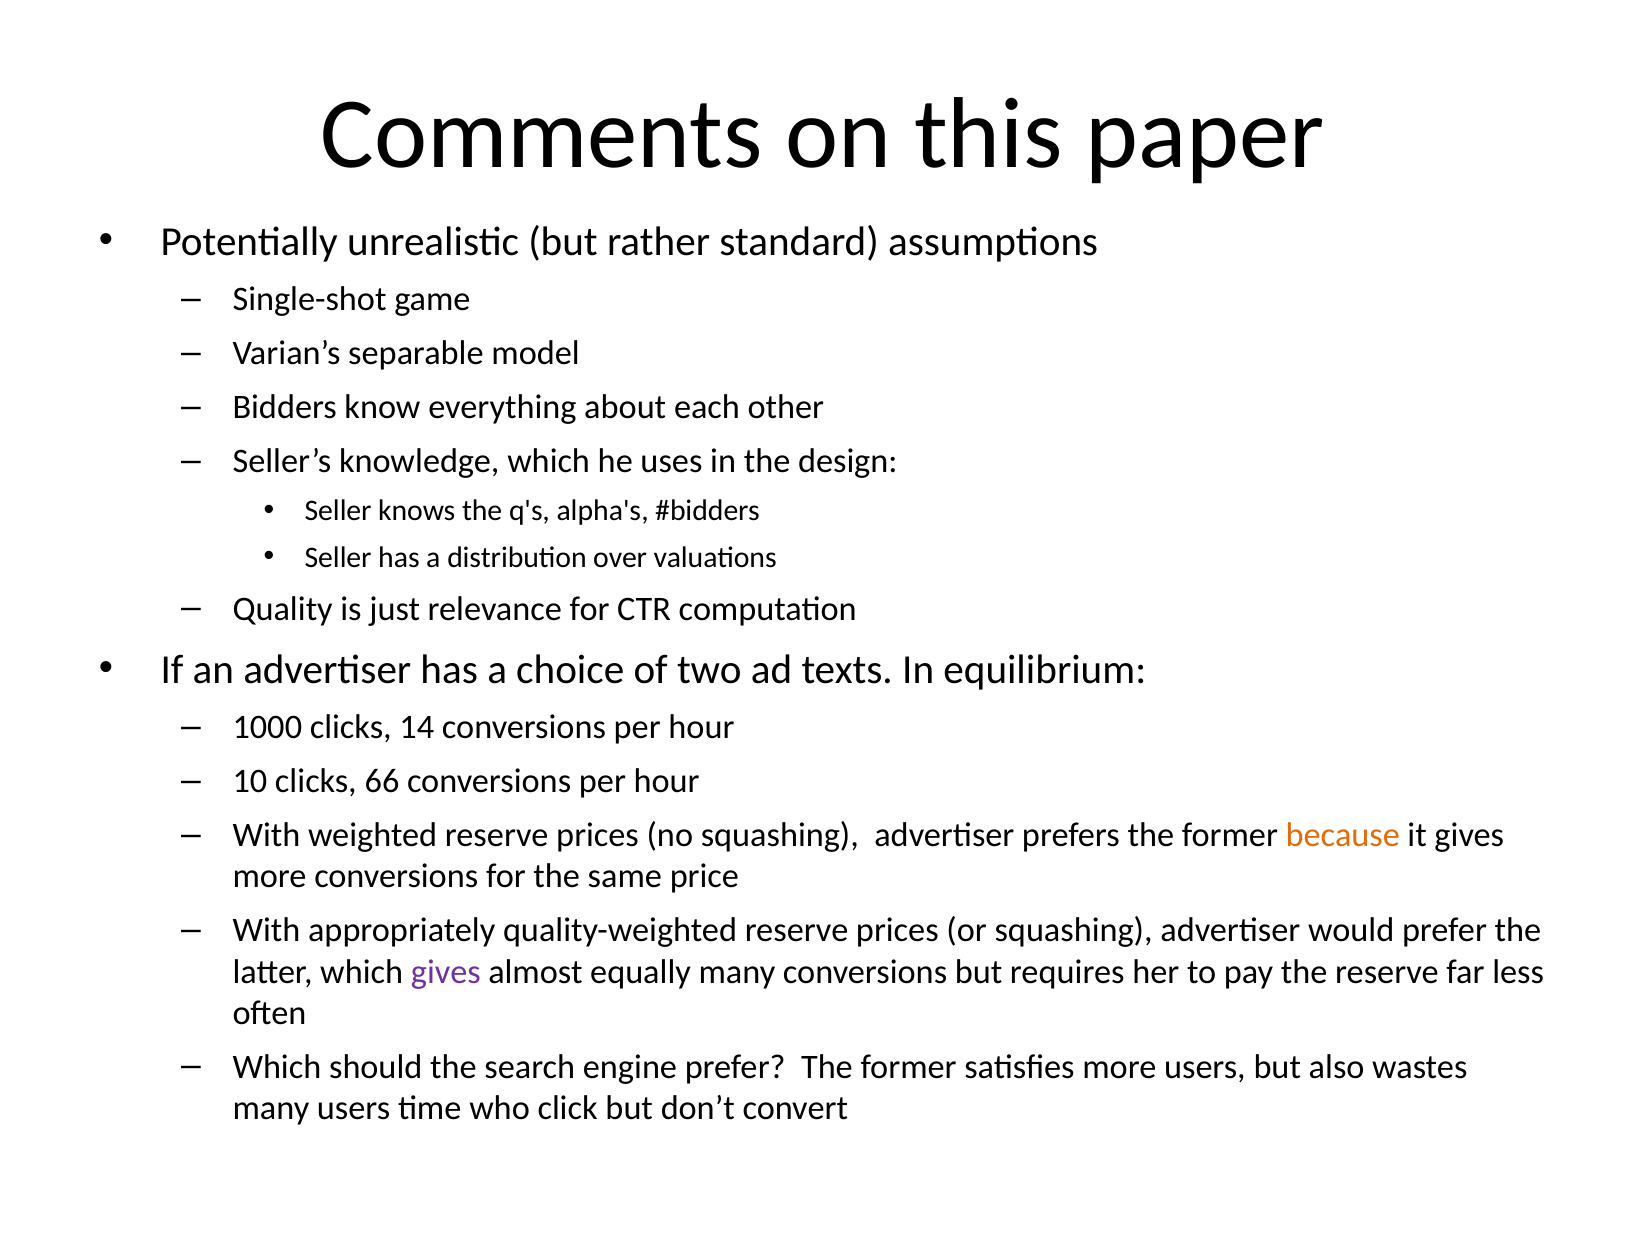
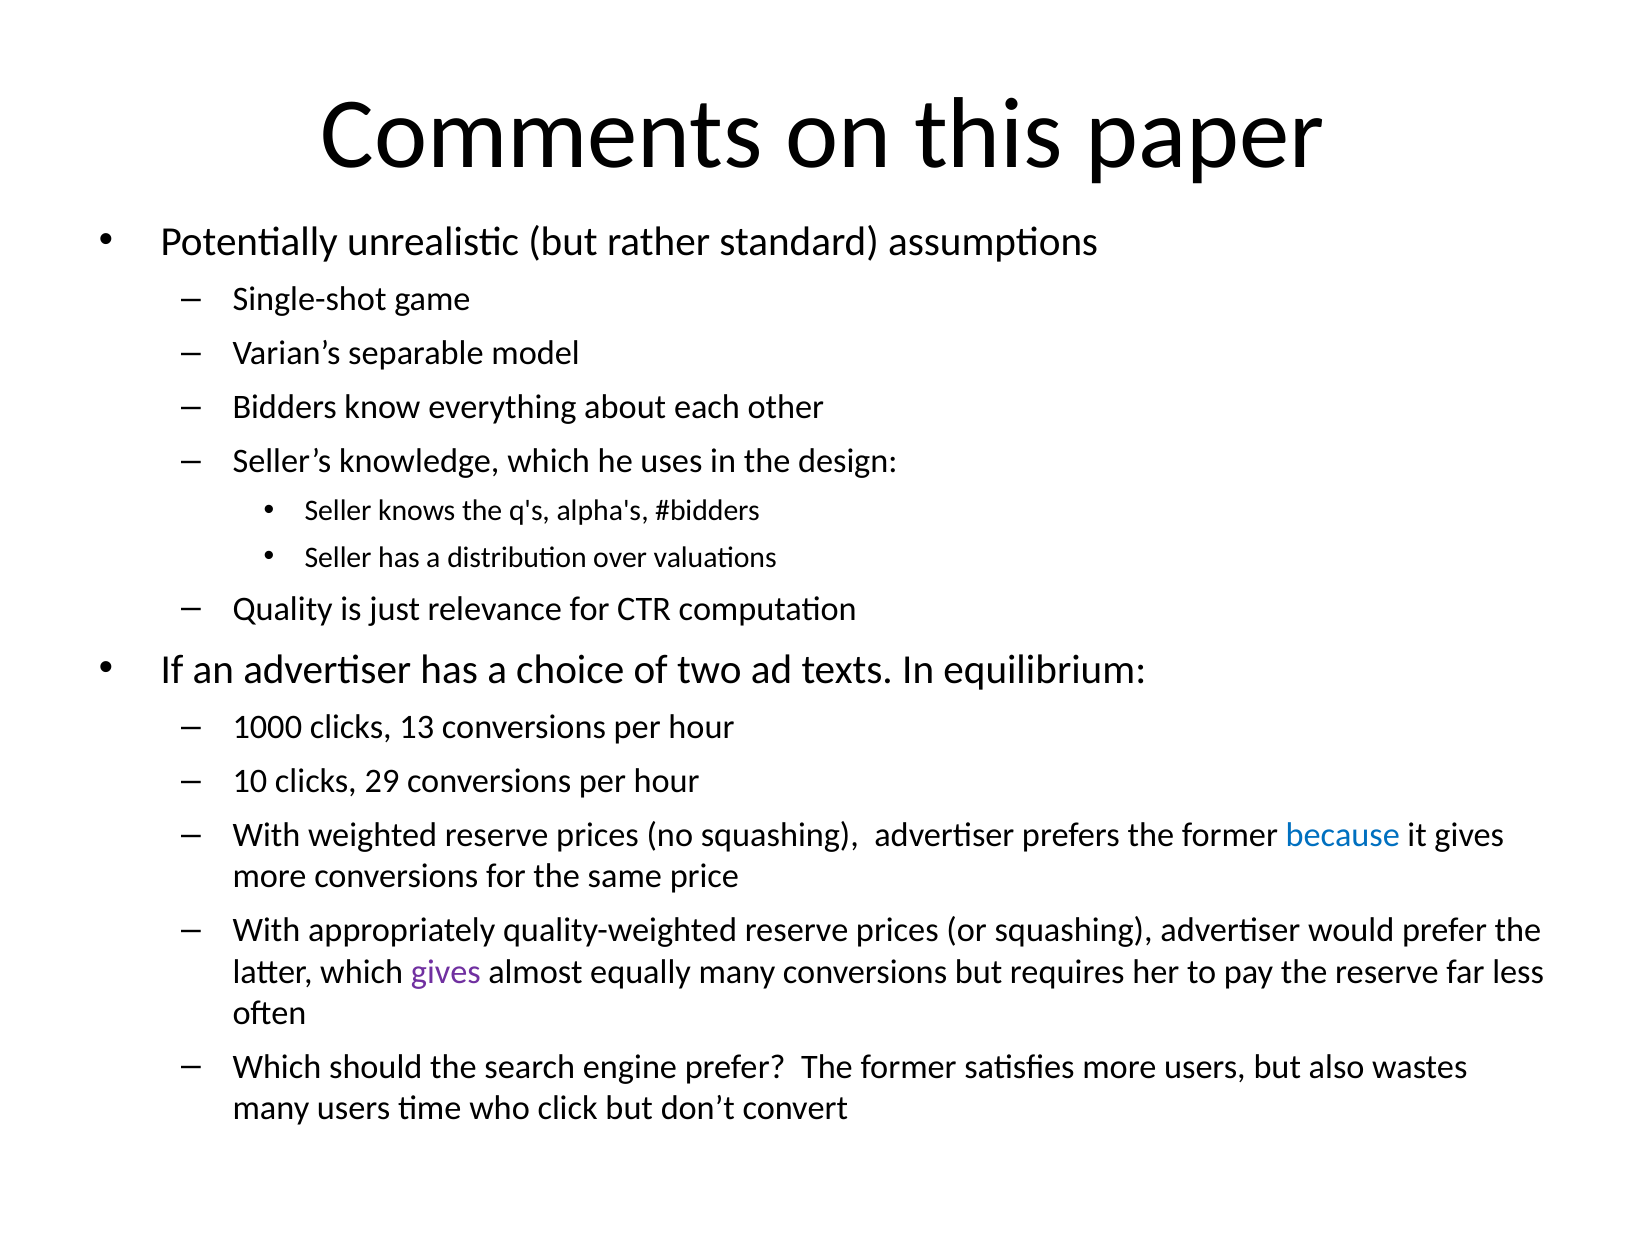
14: 14 -> 13
66: 66 -> 29
because colour: orange -> blue
